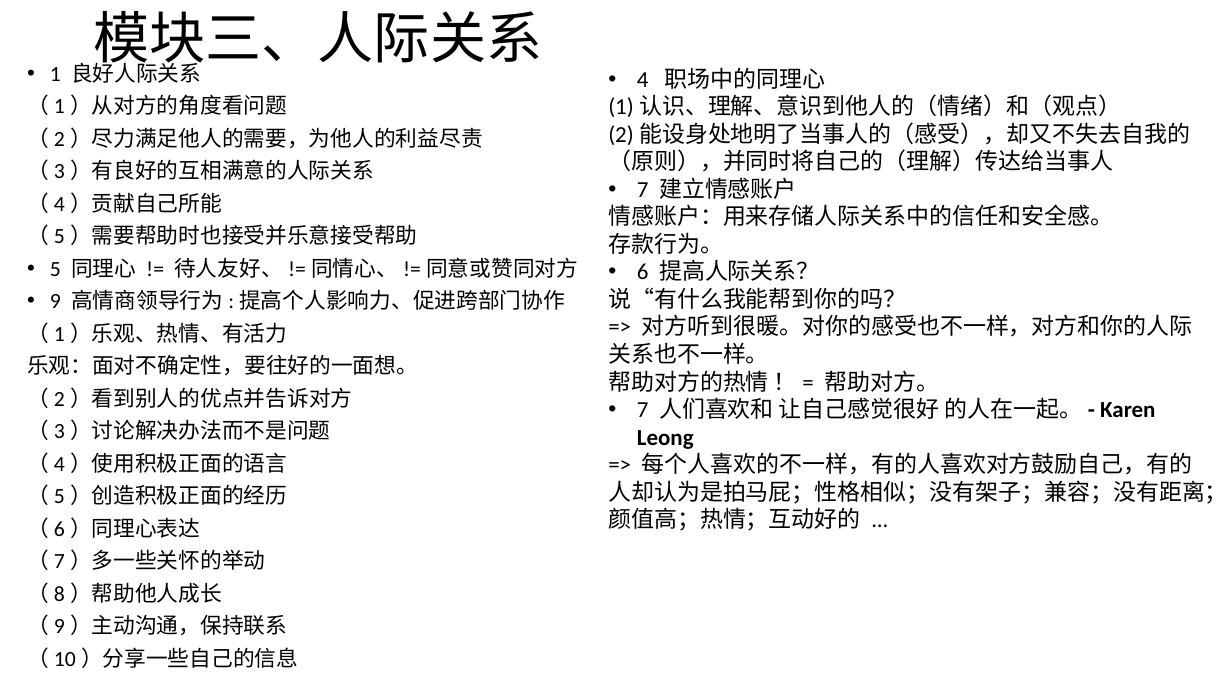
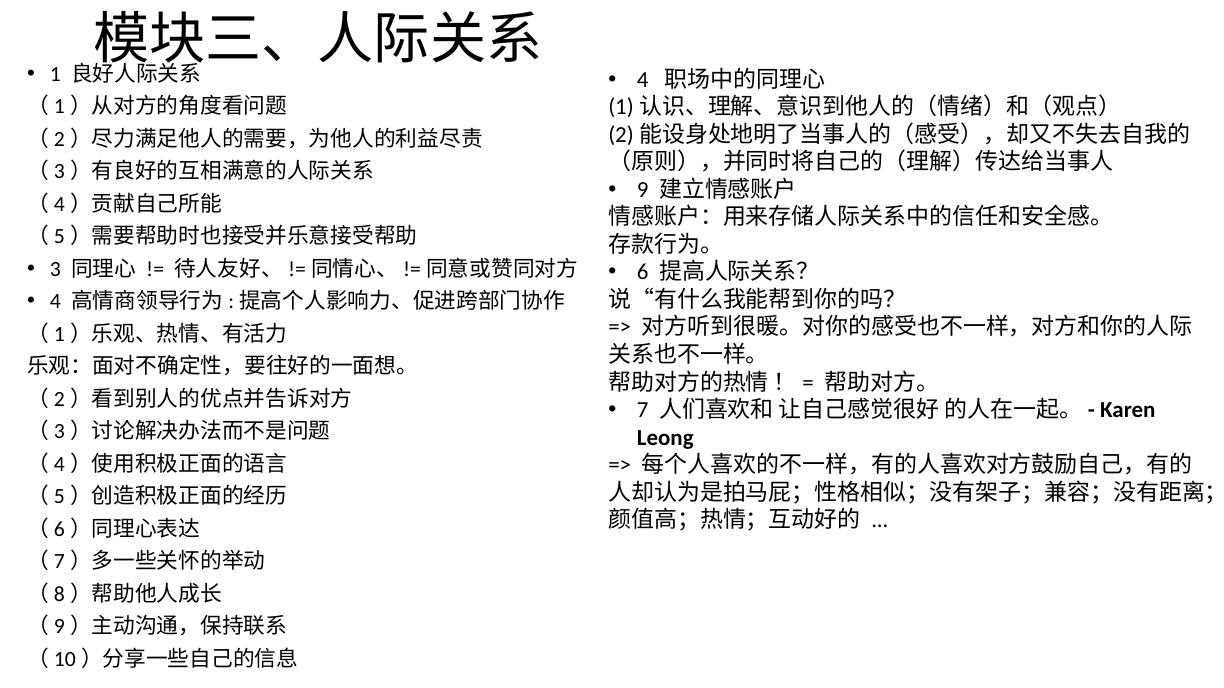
7 at (643, 190): 7 -> 9
5: 5 -> 3
9 at (55, 302): 9 -> 4
